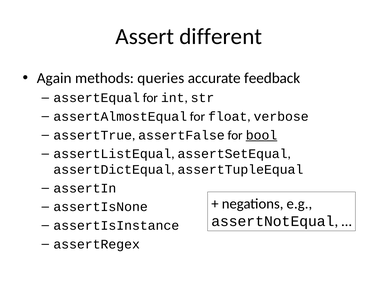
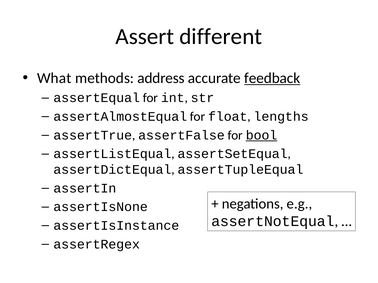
Again: Again -> What
queries: queries -> address
feedback underline: none -> present
verbose: verbose -> lengths
